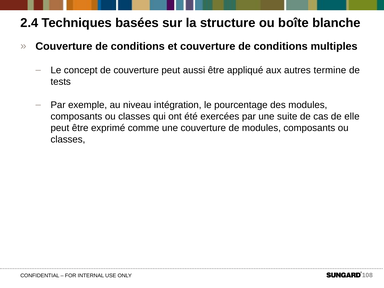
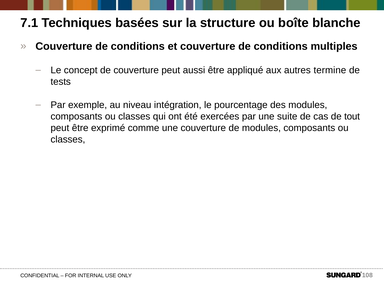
2.4: 2.4 -> 7.1
elle: elle -> tout
